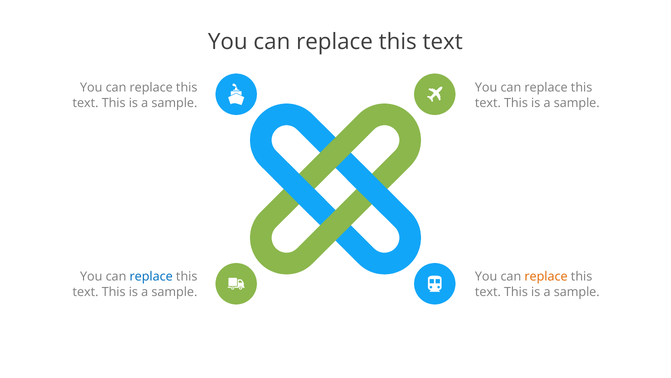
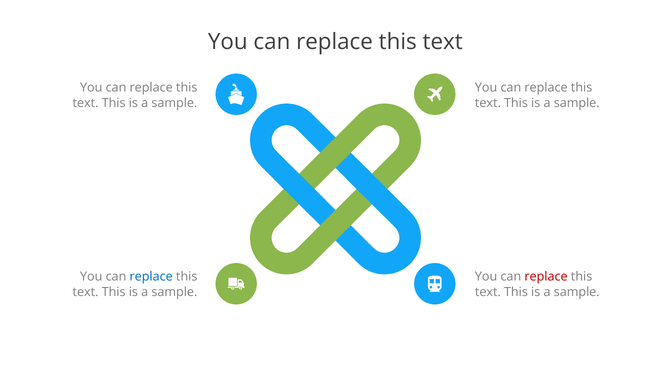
replace at (546, 276) colour: orange -> red
